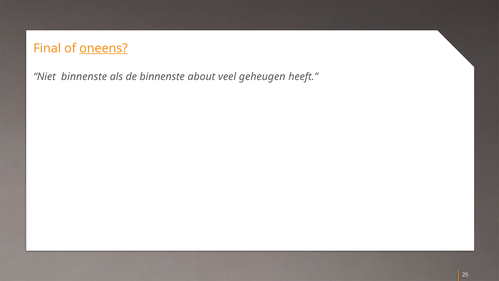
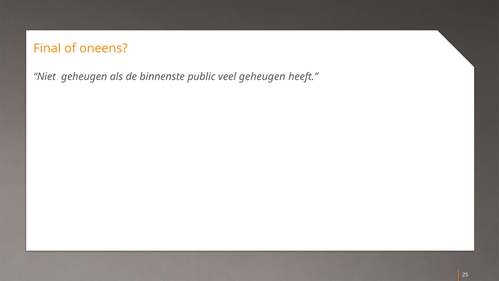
oneens underline: present -> none
Niet binnenste: binnenste -> geheugen
about: about -> public
